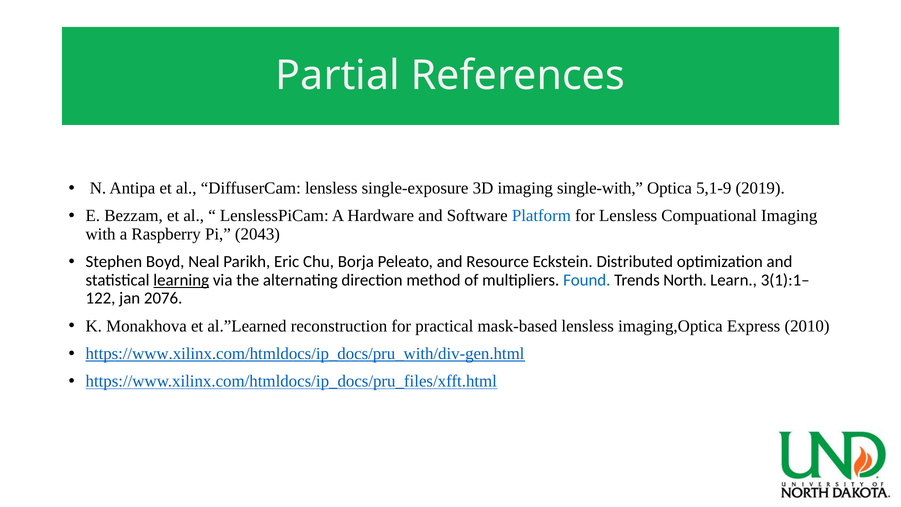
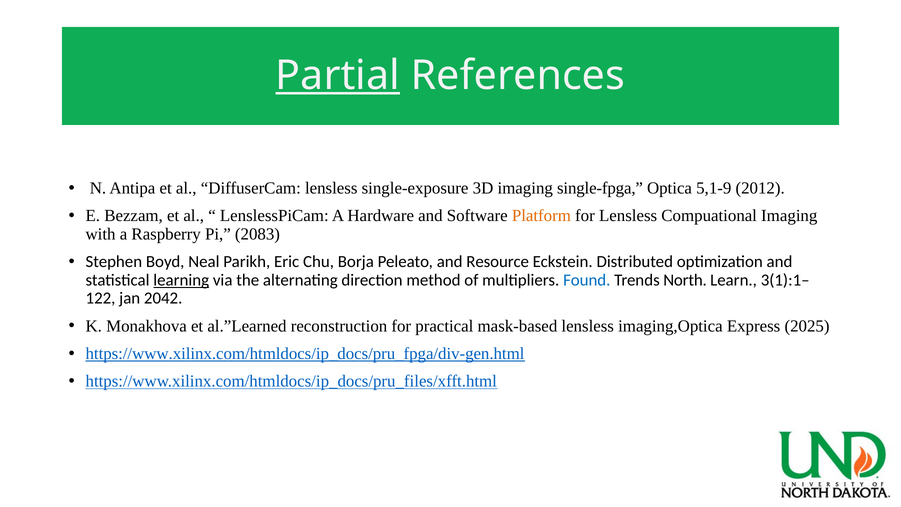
Partial underline: none -> present
single-with: single-with -> single-fpga
2019: 2019 -> 2012
Platform colour: blue -> orange
2043: 2043 -> 2083
2076: 2076 -> 2042
2010: 2010 -> 2025
https://www.xilinx.com/htmldocs/ip_docs/pru_with/div-gen.html: https://www.xilinx.com/htmldocs/ip_docs/pru_with/div-gen.html -> https://www.xilinx.com/htmldocs/ip_docs/pru_fpga/div-gen.html
